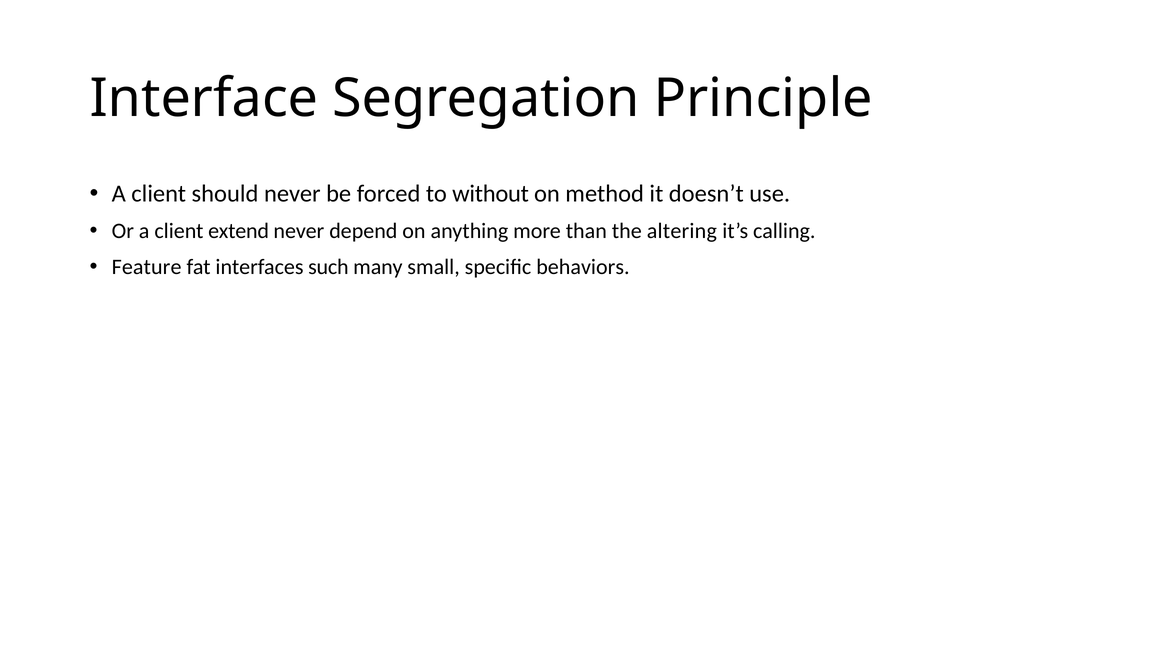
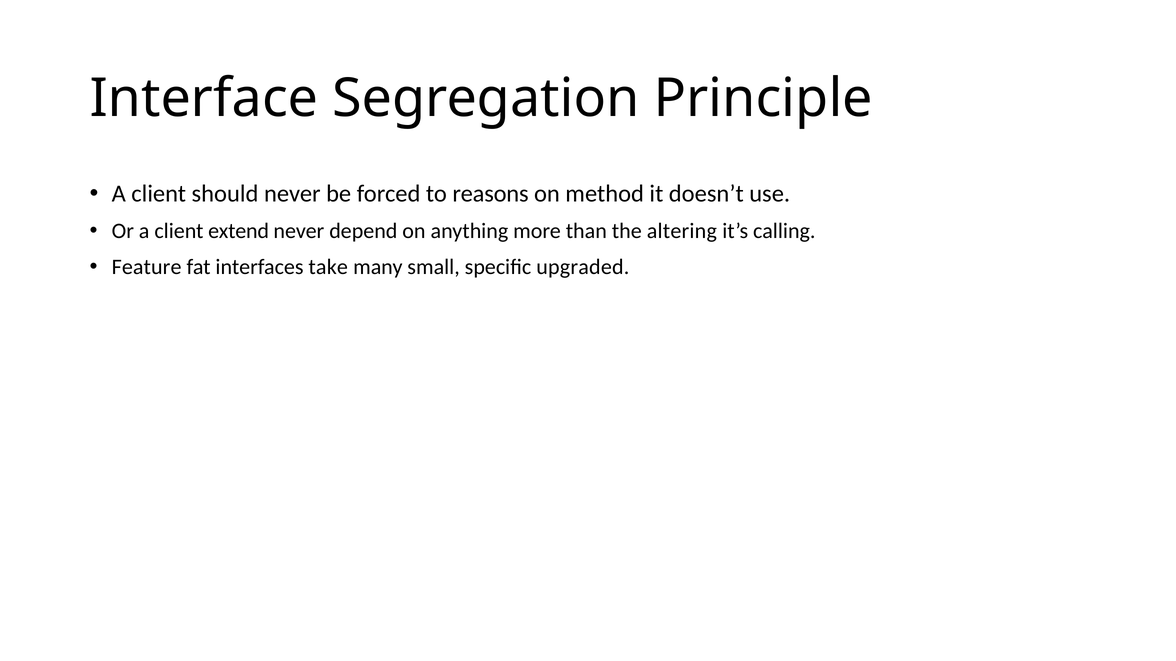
without: without -> reasons
such: such -> take
behaviors: behaviors -> upgraded
